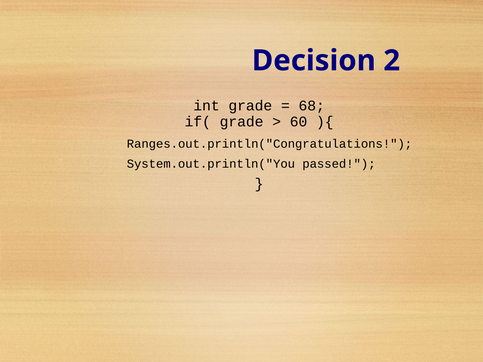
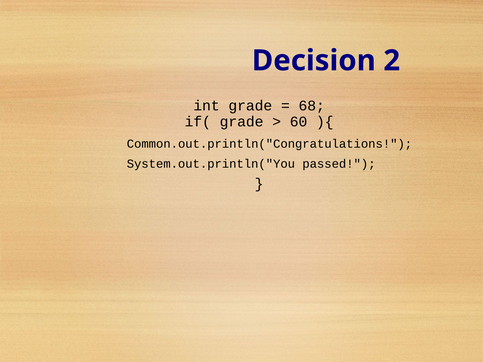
Ranges.out.println("Congratulations: Ranges.out.println("Congratulations -> Common.out.println("Congratulations
